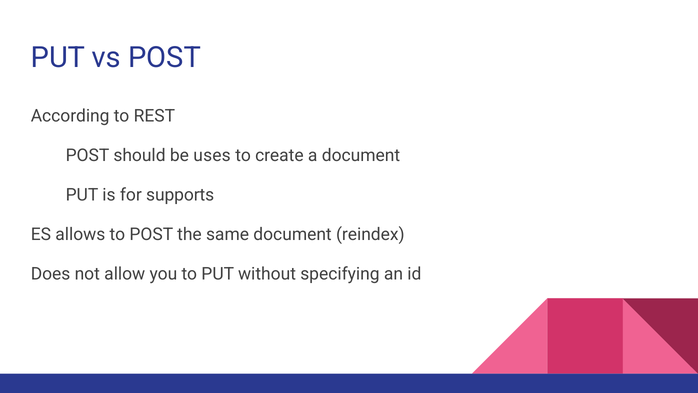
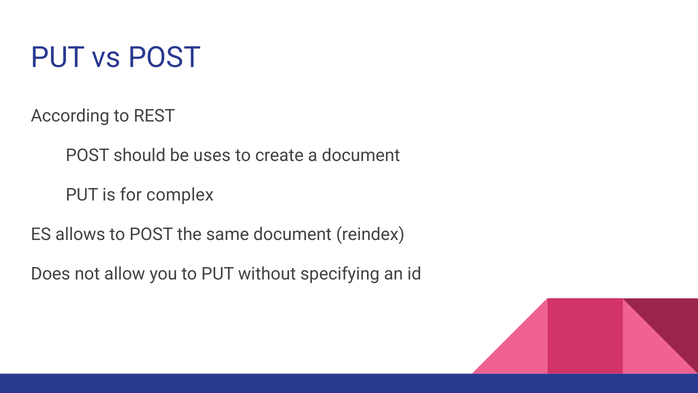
supports: supports -> complex
